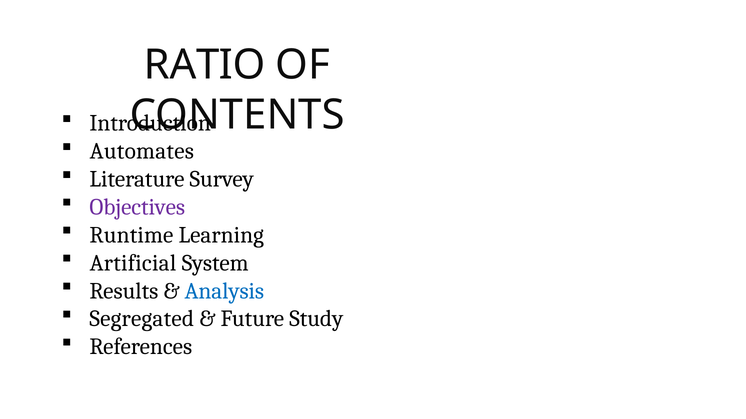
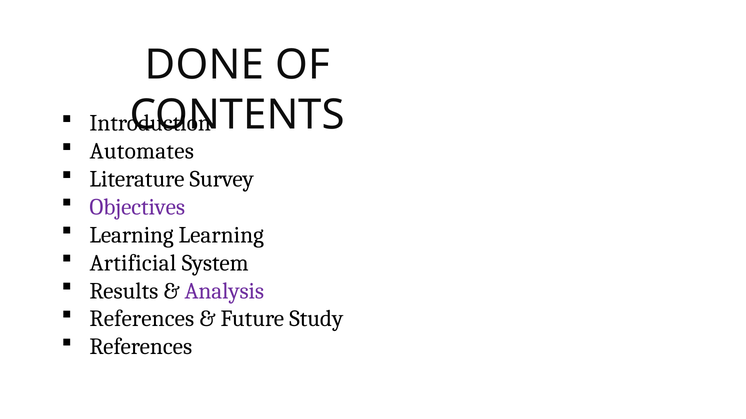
RATIO: RATIO -> DONE
Runtime at (131, 235): Runtime -> Learning
Analysis colour: blue -> purple
Segregated at (142, 319): Segregated -> References
